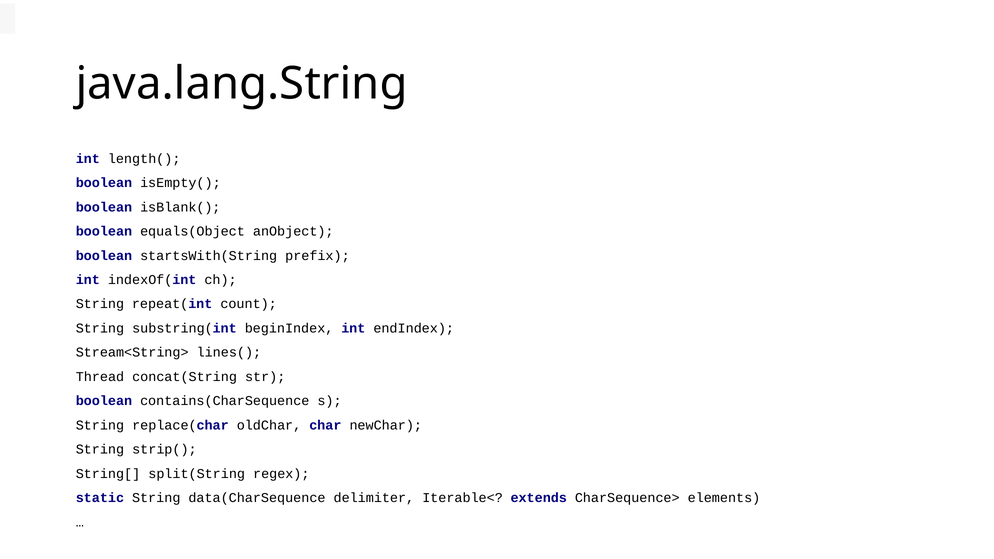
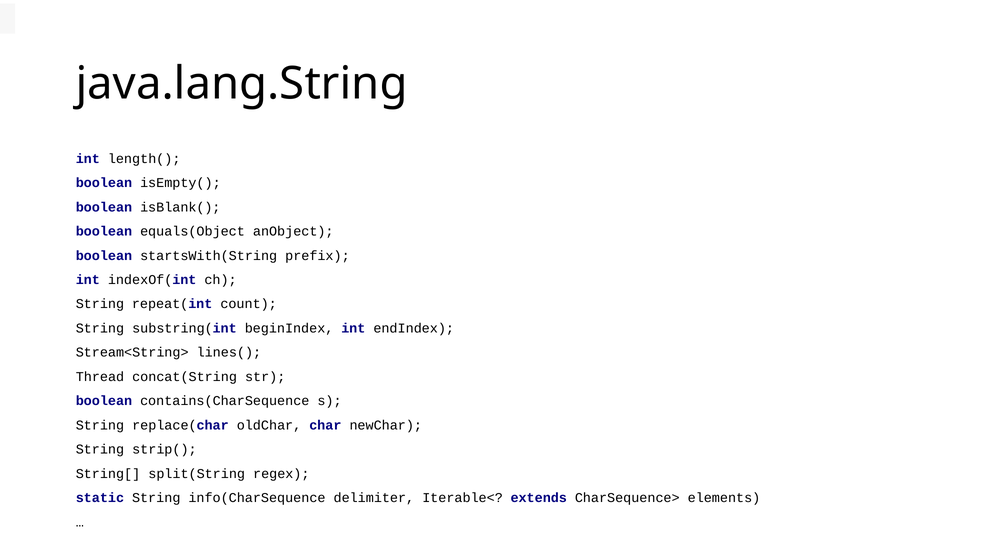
data(CharSequence: data(CharSequence -> info(CharSequence
